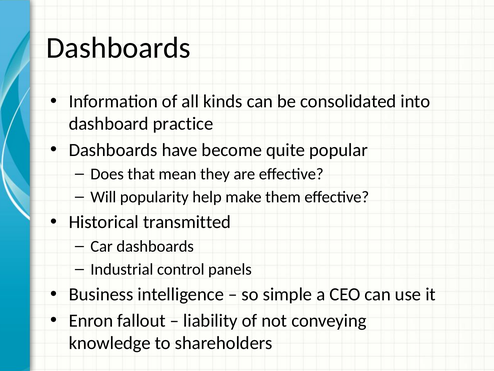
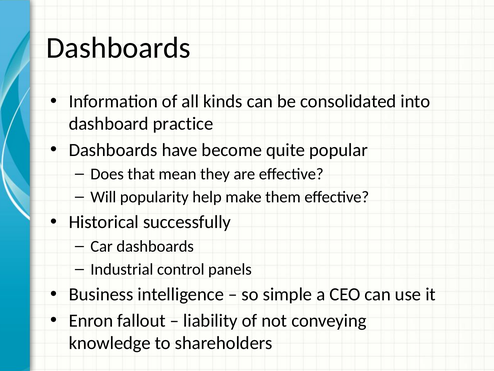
transmitted: transmitted -> successfully
